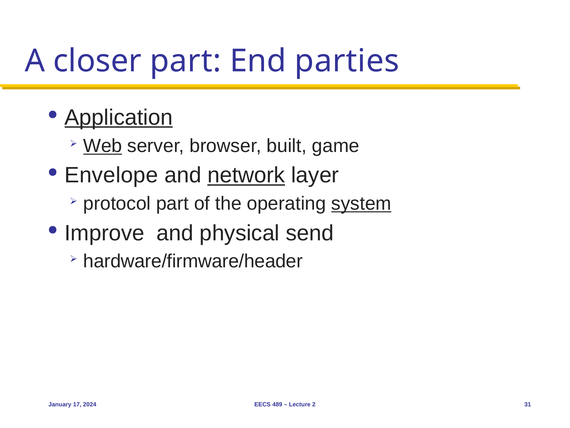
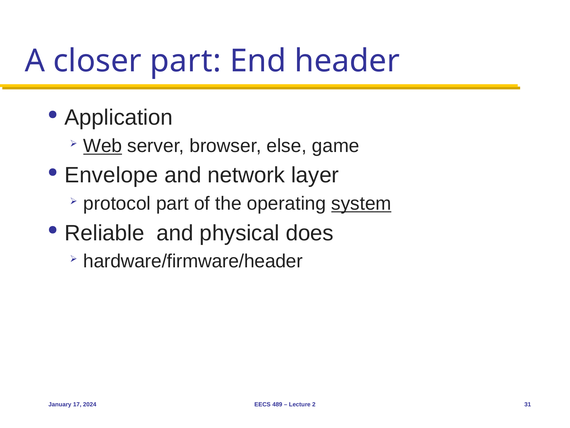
parties: parties -> header
Application underline: present -> none
built: built -> else
network underline: present -> none
Improve: Improve -> Reliable
send: send -> does
